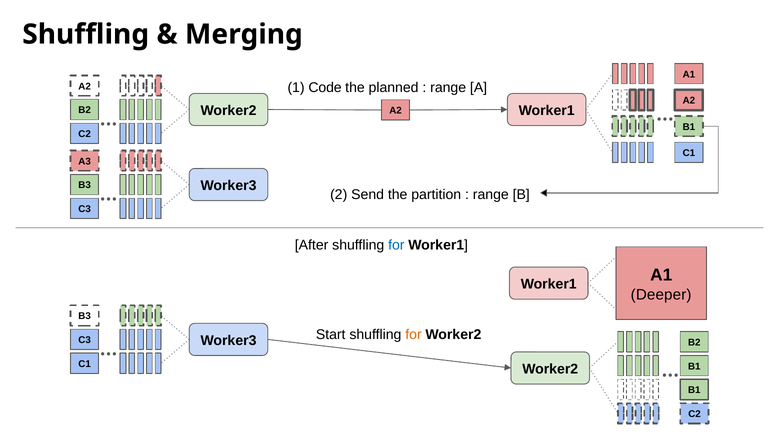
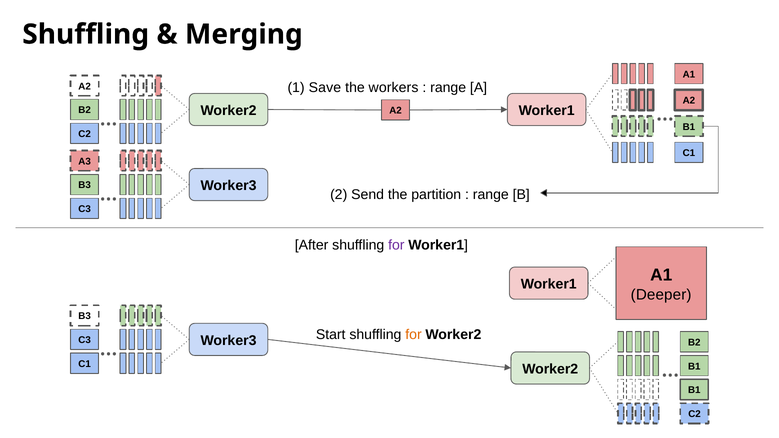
Code: Code -> Save
planned: planned -> workers
for at (396, 245) colour: blue -> purple
